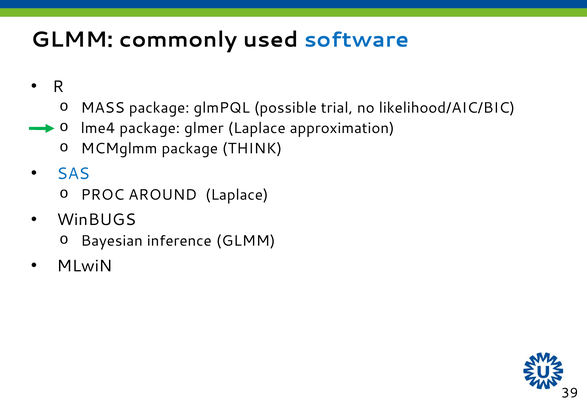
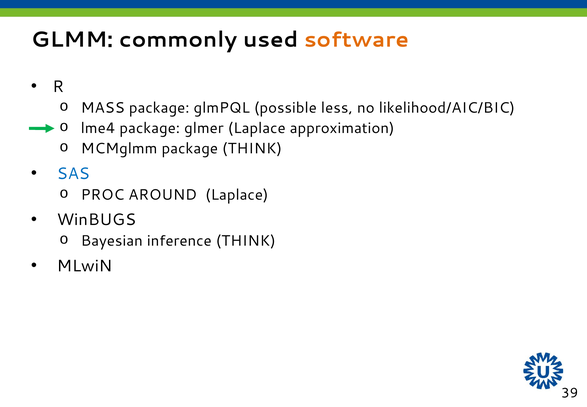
software colour: blue -> orange
trial: trial -> less
inference GLMM: GLMM -> THINK
